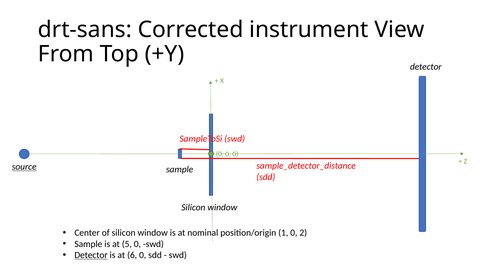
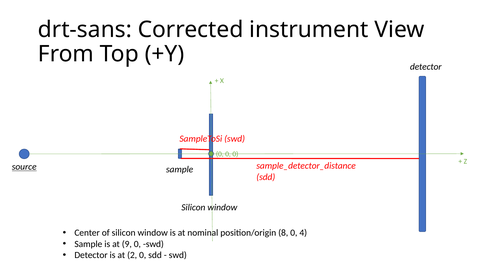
1: 1 -> 8
2: 2 -> 4
5: 5 -> 9
Detector at (91, 255) underline: present -> none
6: 6 -> 2
